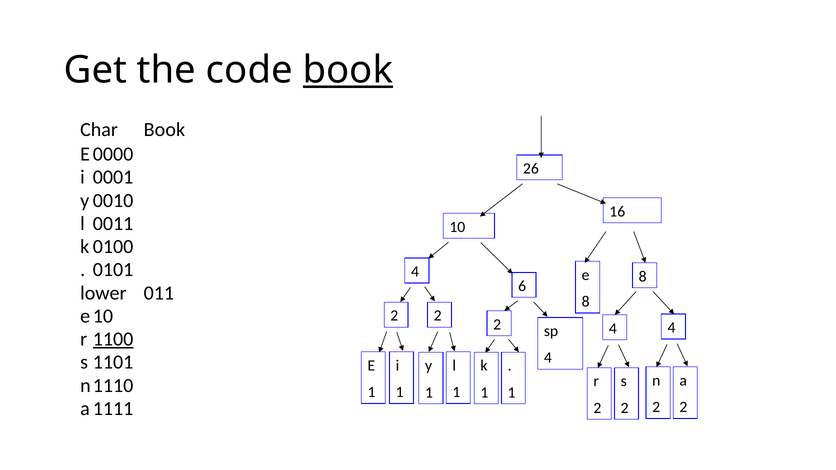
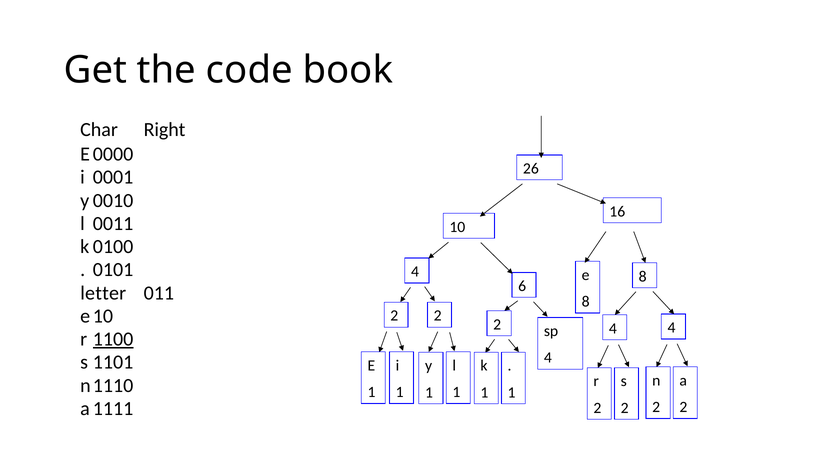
book at (348, 70) underline: present -> none
Char Book: Book -> Right
lower: lower -> letter
